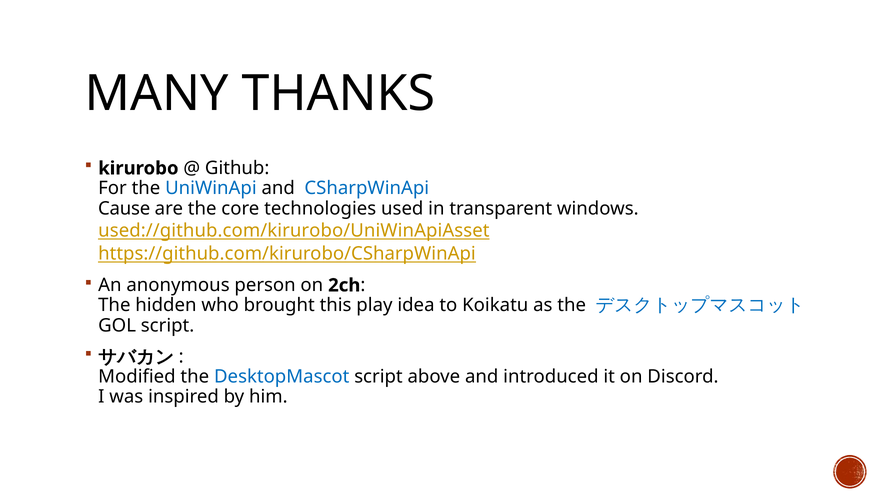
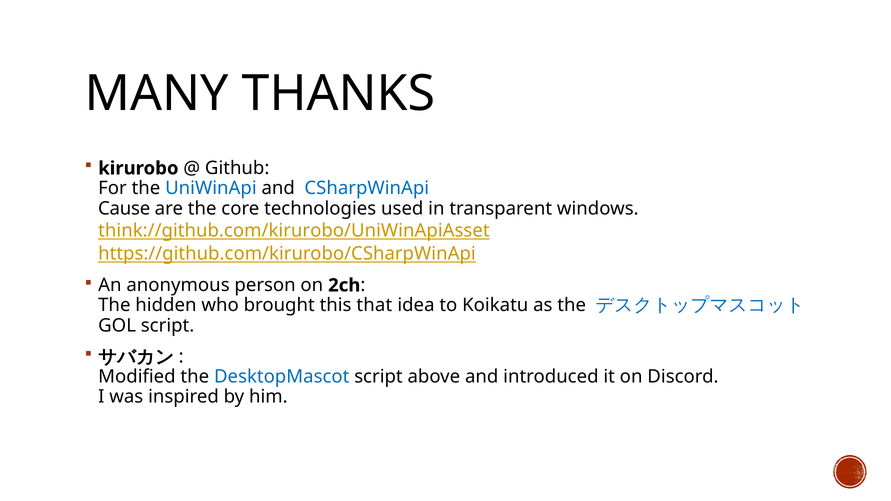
used://github.com/kirurobo/UniWinApiAsset: used://github.com/kirurobo/UniWinApiAsset -> think://github.com/kirurobo/UniWinApiAsset
play: play -> that
